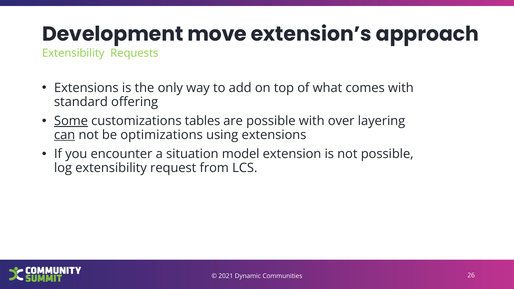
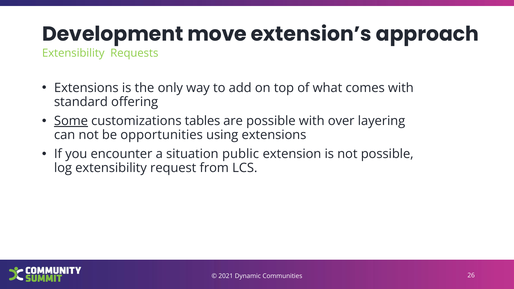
can underline: present -> none
optimizations: optimizations -> opportunities
model: model -> public
